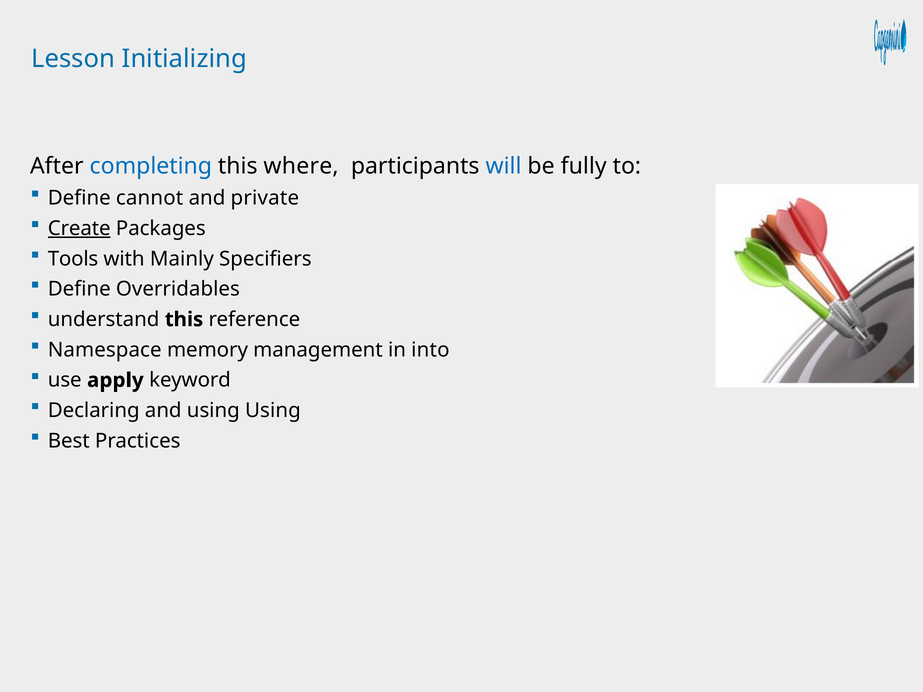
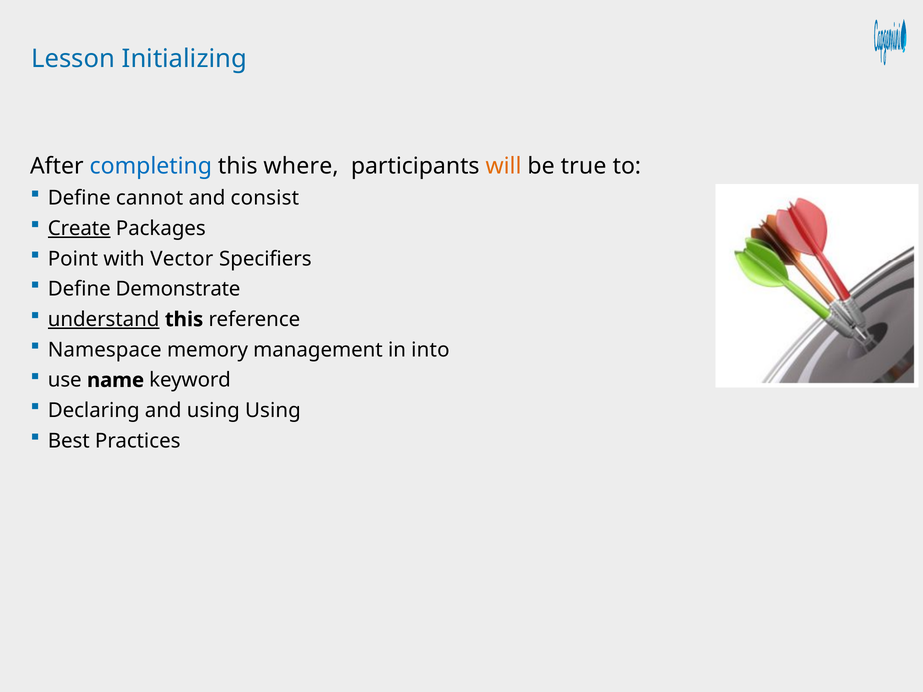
will colour: blue -> orange
fully: fully -> true
private: private -> consist
Tools: Tools -> Point
Mainly: Mainly -> Vector
Overridables: Overridables -> Demonstrate
understand underline: none -> present
apply: apply -> name
